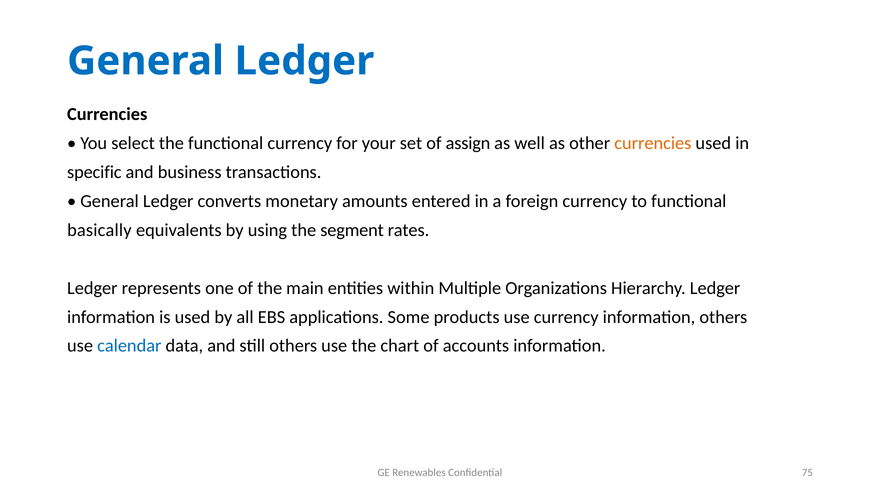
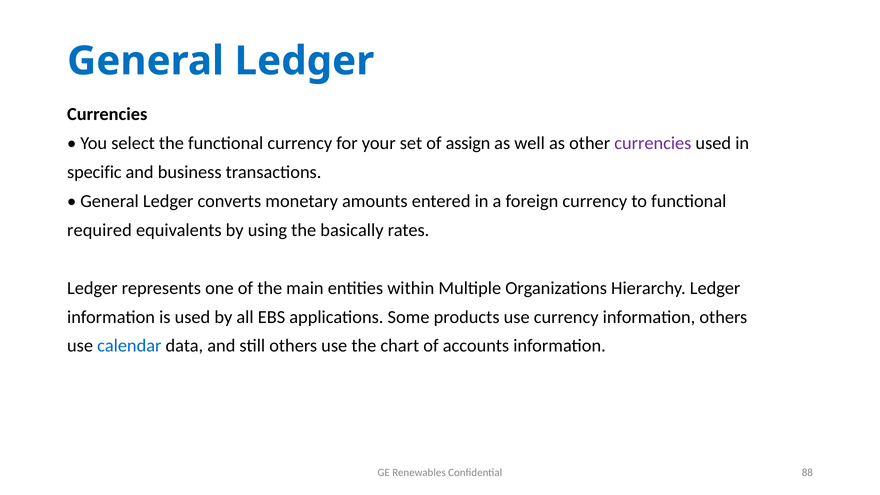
currencies at (653, 143) colour: orange -> purple
basically: basically -> required
segment: segment -> basically
75: 75 -> 88
